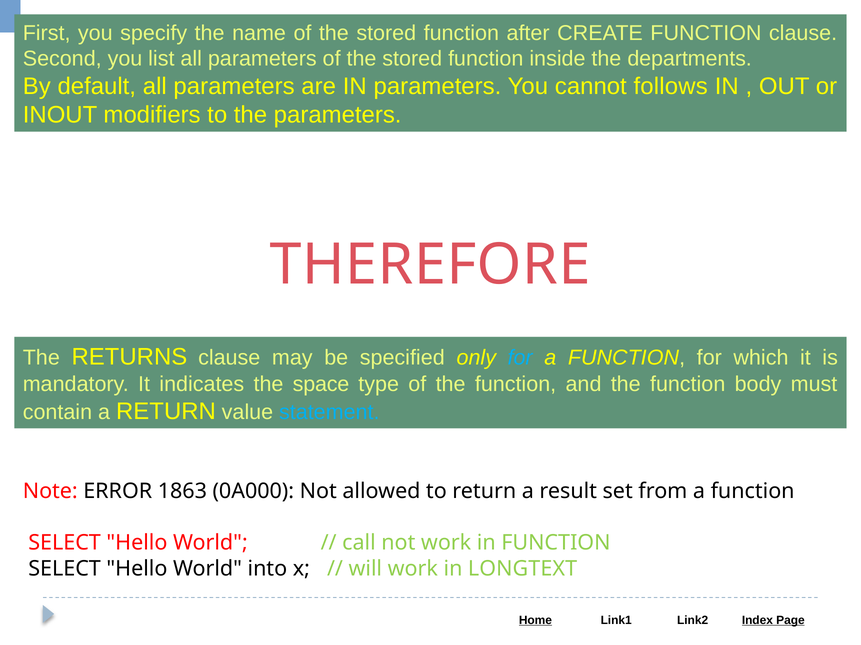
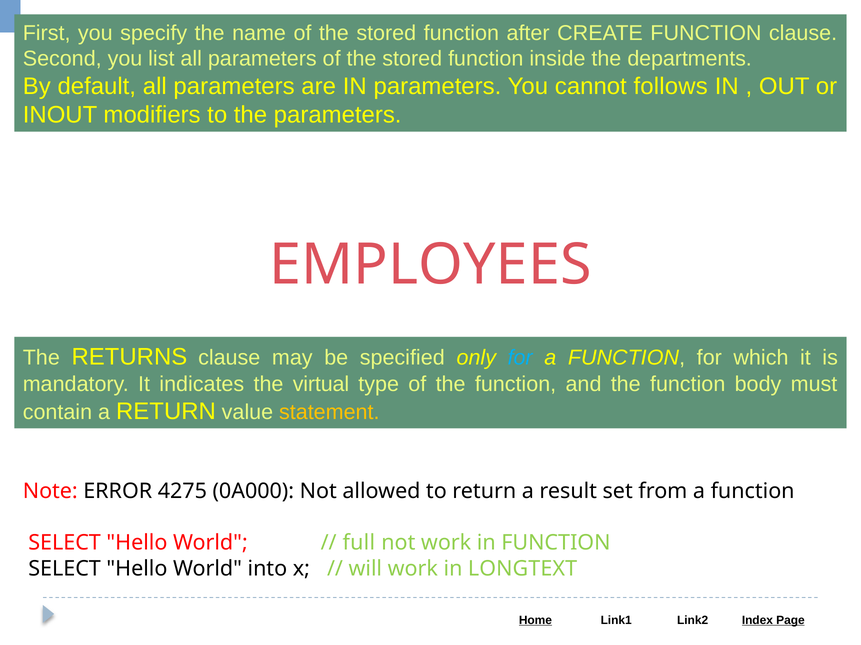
THEREFORE: THEREFORE -> EMPLOYEES
space: space -> virtual
statement colour: light blue -> yellow
1863: 1863 -> 4275
call: call -> full
